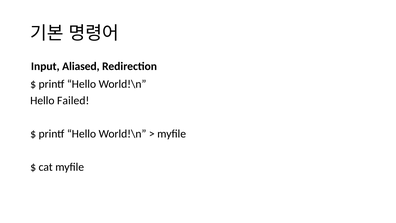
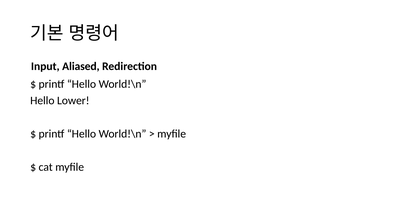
Failed: Failed -> Lower
